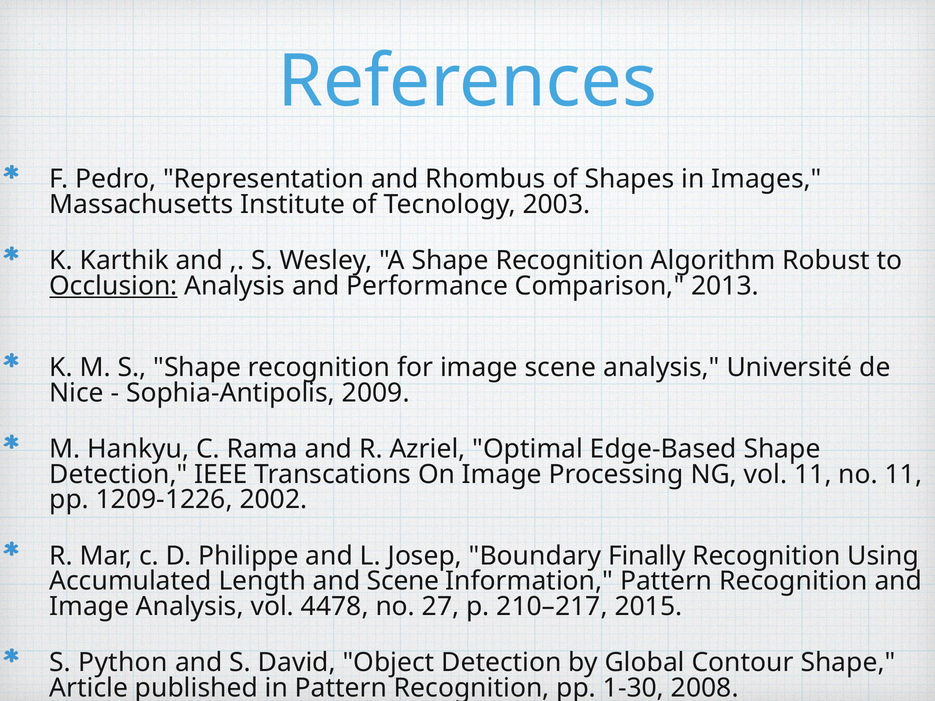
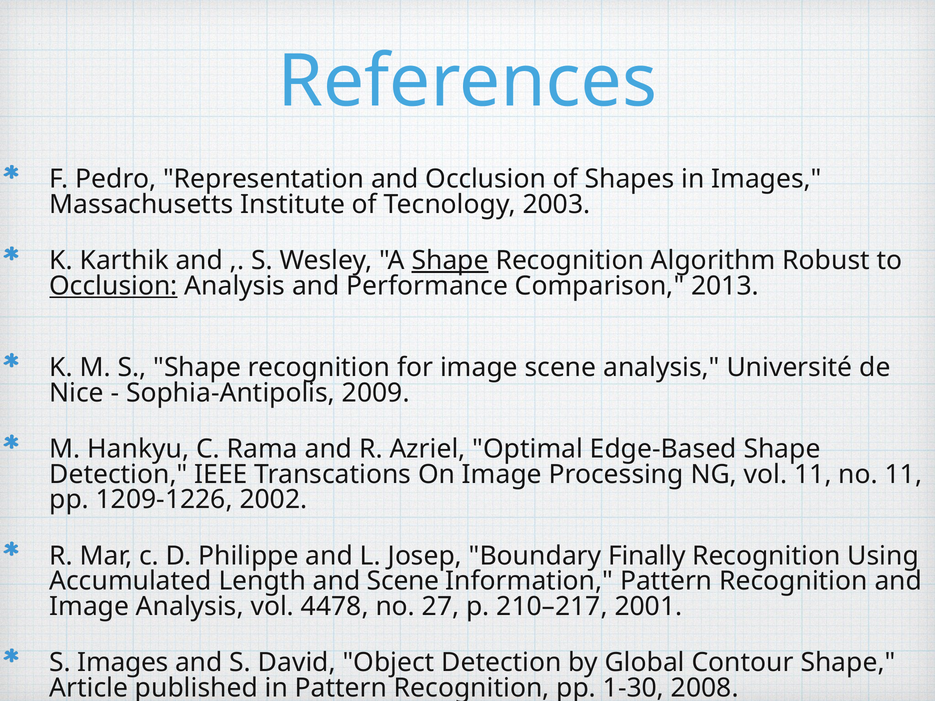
and Rhombus: Rhombus -> Occlusion
Shape at (450, 261) underline: none -> present
2015: 2015 -> 2001
S Python: Python -> Images
